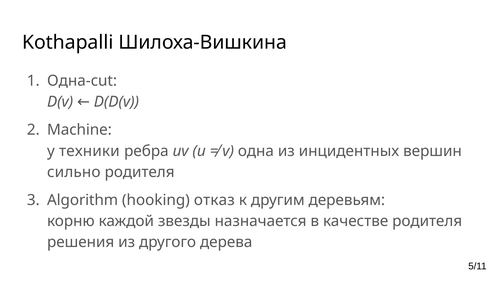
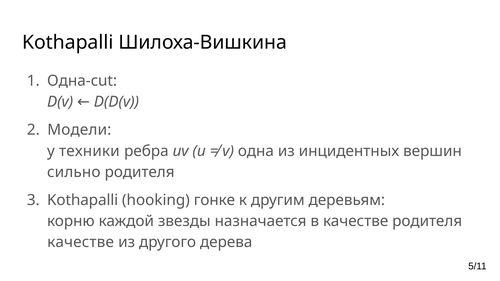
Machine: Machine -> Модели
Algorithm at (83, 200): Algorithm -> Kothapalli
отказ: отказ -> гонке
решения at (81, 242): решения -> качестве
